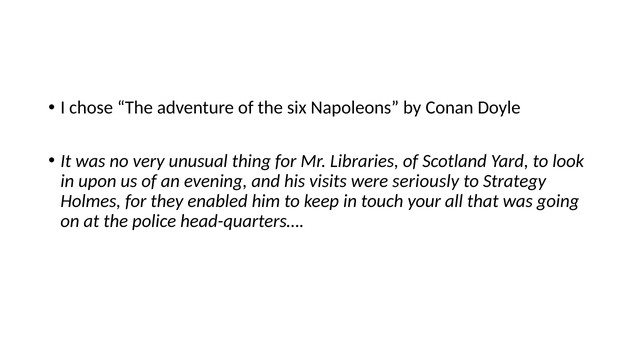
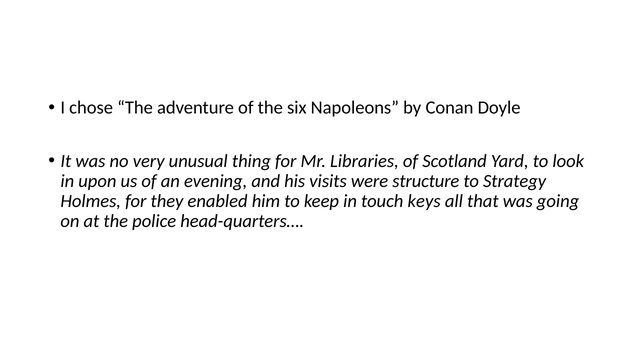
seriously: seriously -> structure
your: your -> keys
